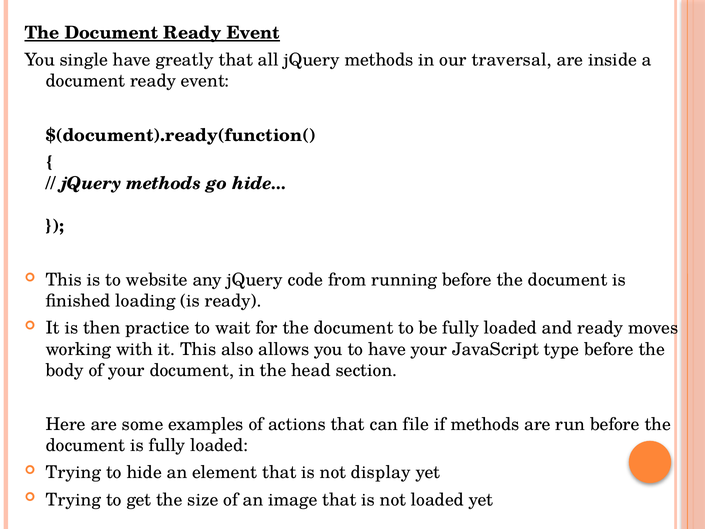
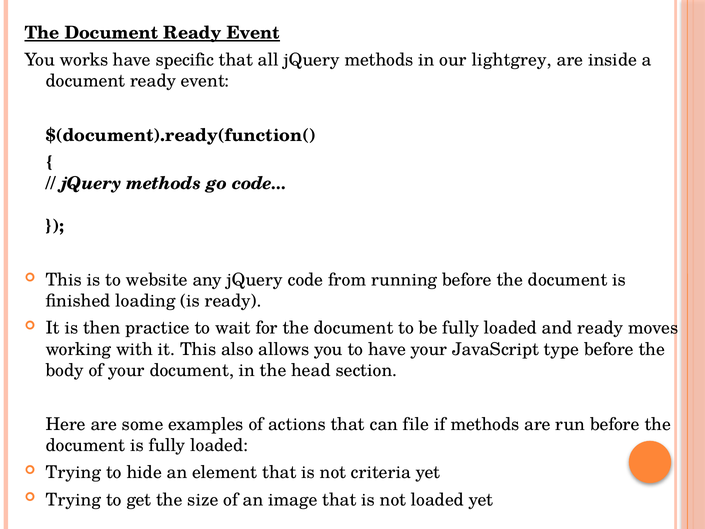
single: single -> works
greatly: greatly -> specific
traversal: traversal -> lightgrey
go hide: hide -> code
display: display -> criteria
